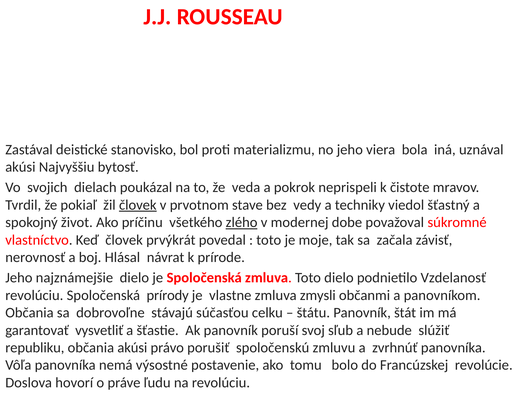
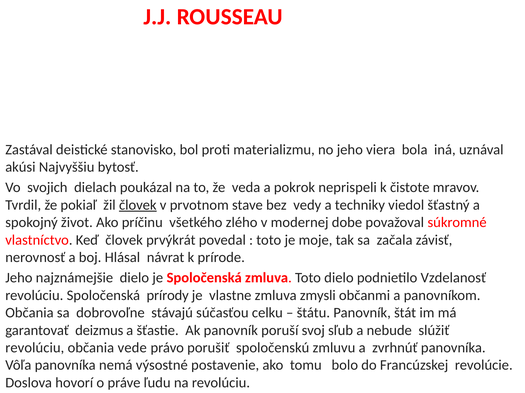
zlého underline: present -> none
vysvetliť: vysvetliť -> deizmus
republiku at (35, 348): republiku -> revolúciu
občania akúsi: akúsi -> vede
